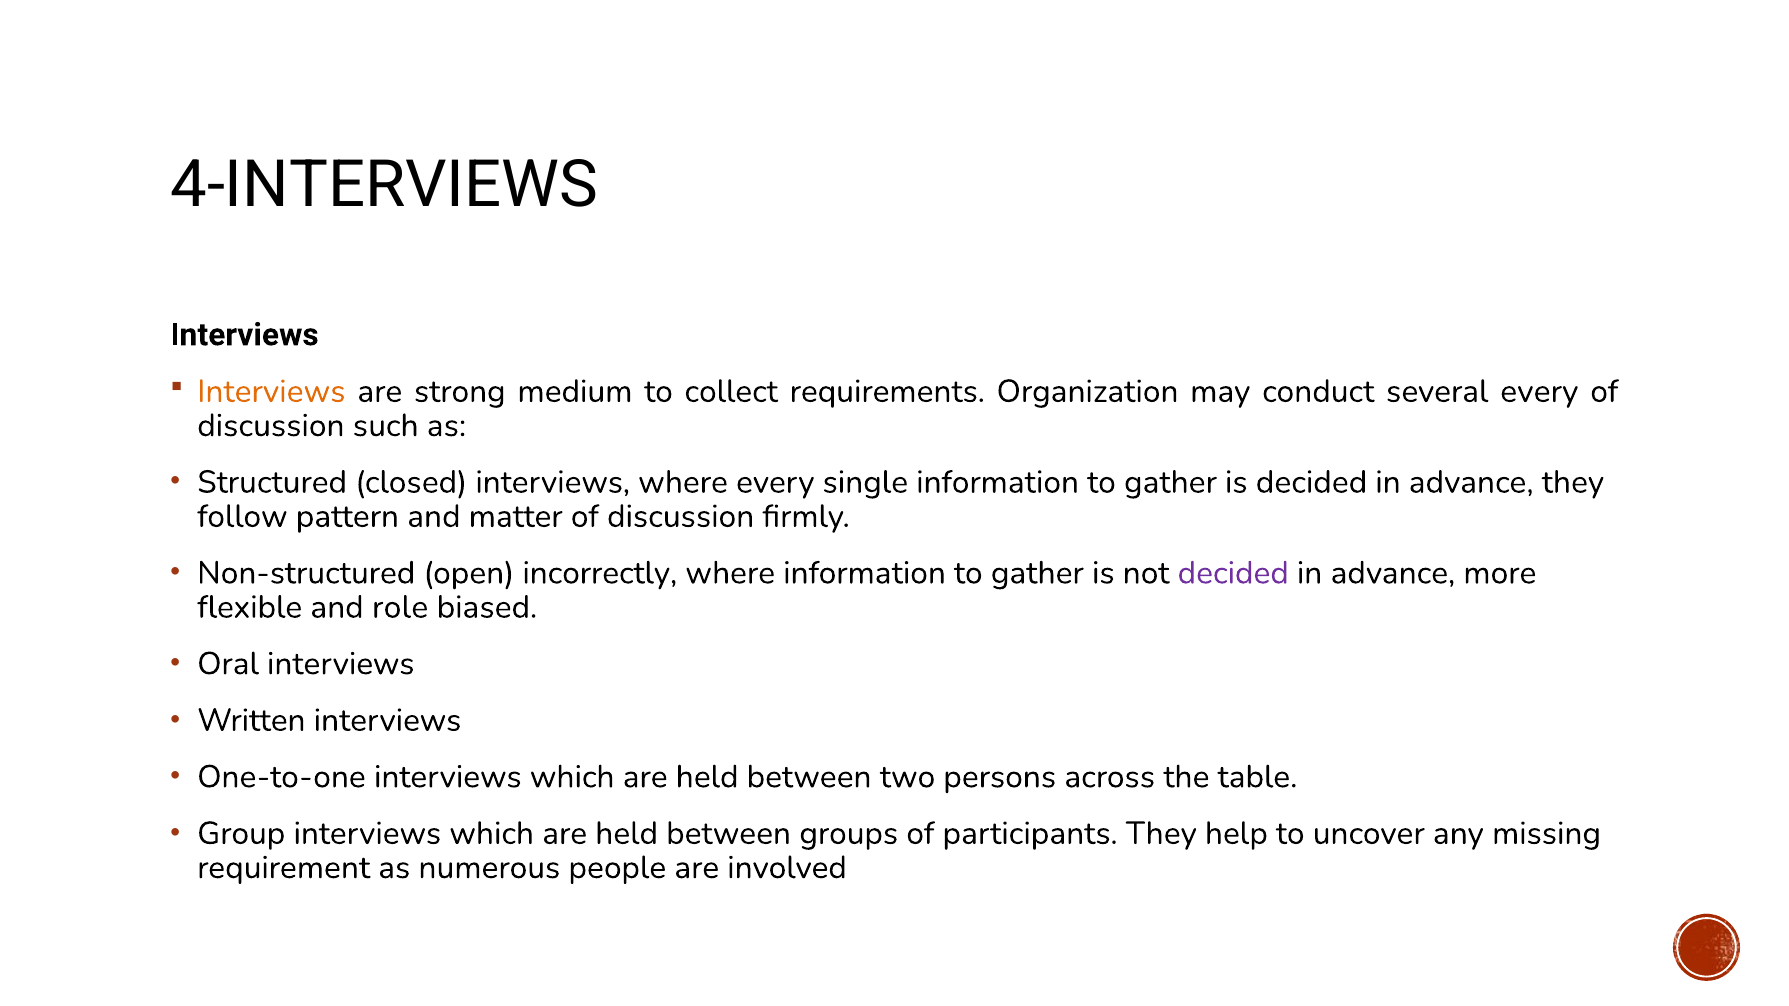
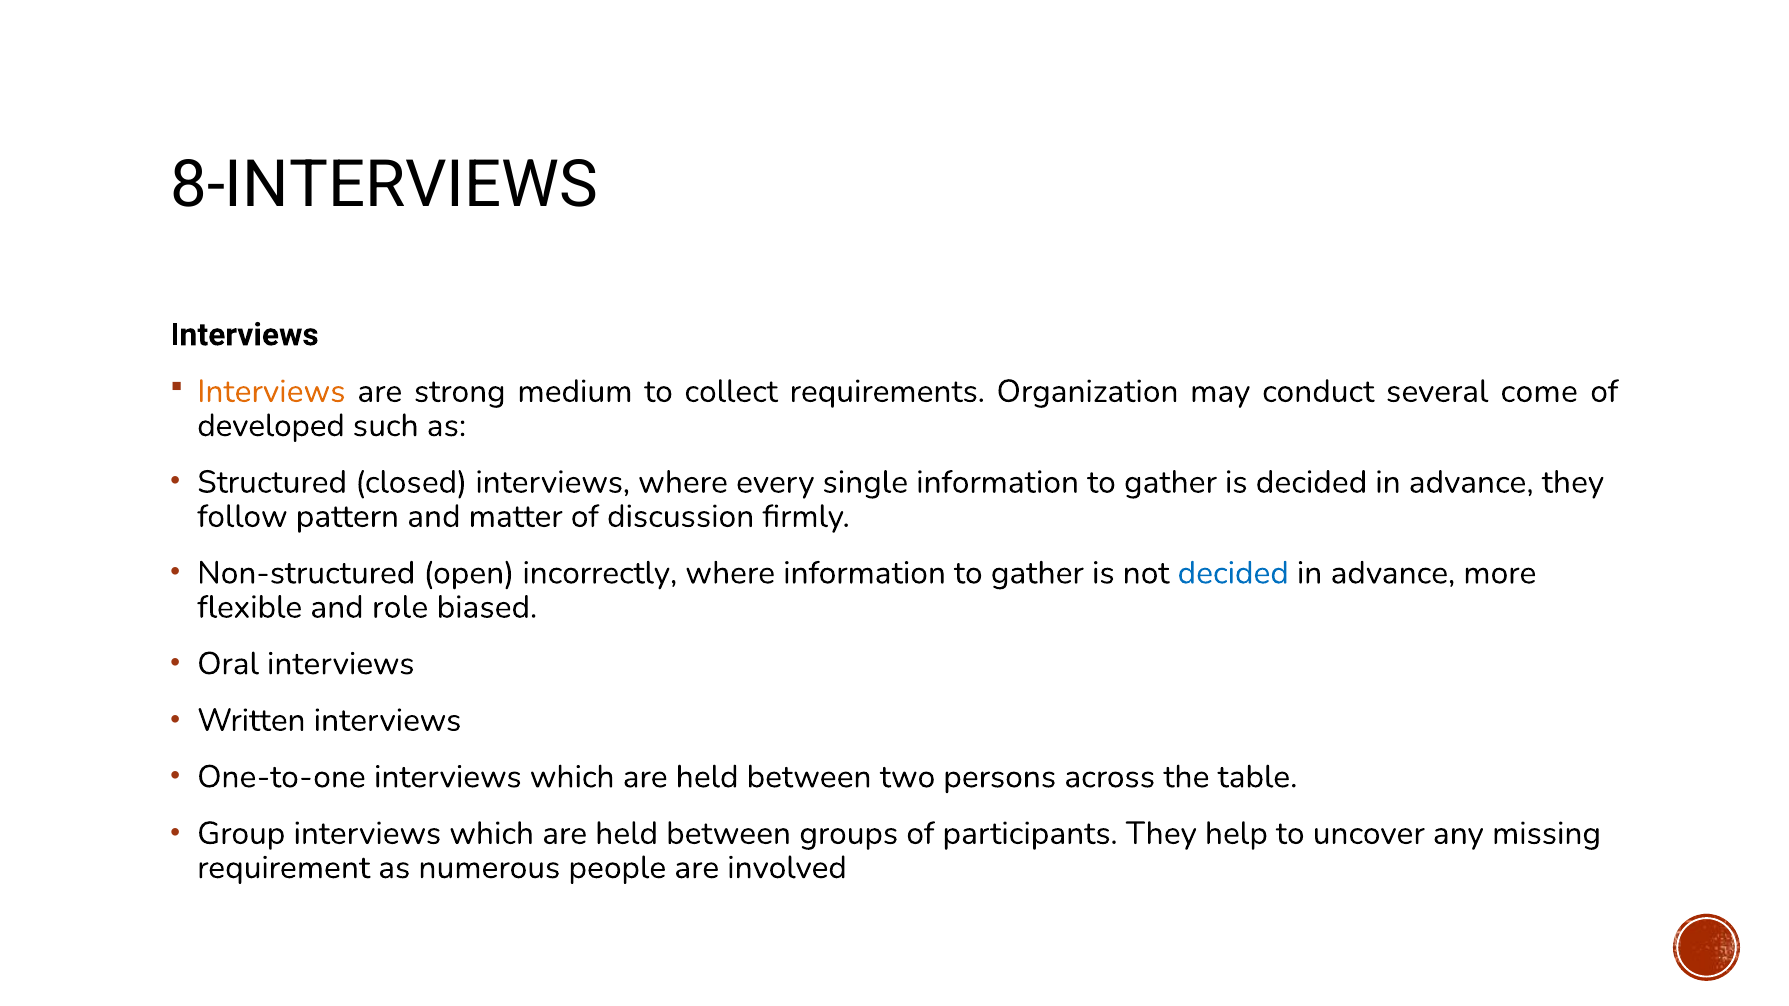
4-INTERVIEWS: 4-INTERVIEWS -> 8-INTERVIEWS
several every: every -> come
discussion at (271, 426): discussion -> developed
decided at (1233, 573) colour: purple -> blue
